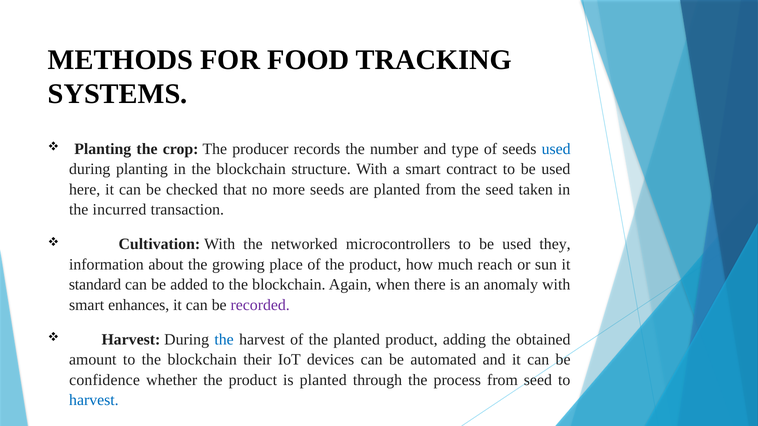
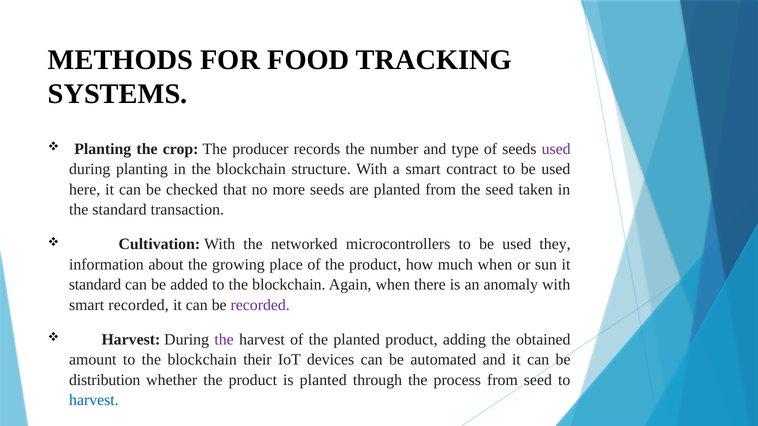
used at (556, 149) colour: blue -> purple
the incurred: incurred -> standard
much reach: reach -> when
smart enhances: enhances -> recorded
the at (224, 340) colour: blue -> purple
confidence: confidence -> distribution
